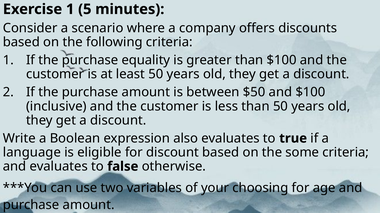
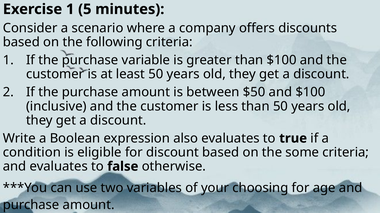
equality: equality -> variable
language: language -> condition
